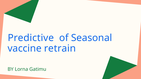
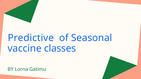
retrain: retrain -> classes
